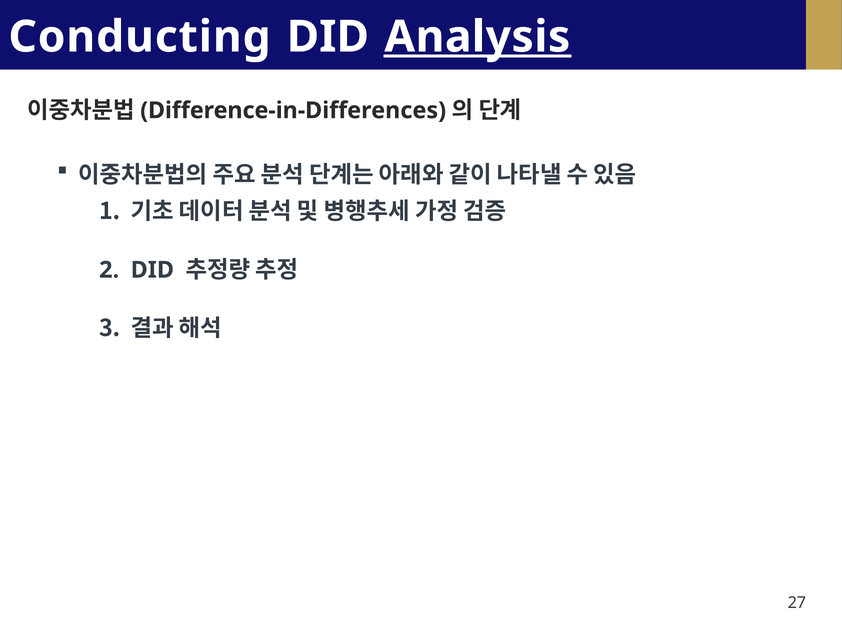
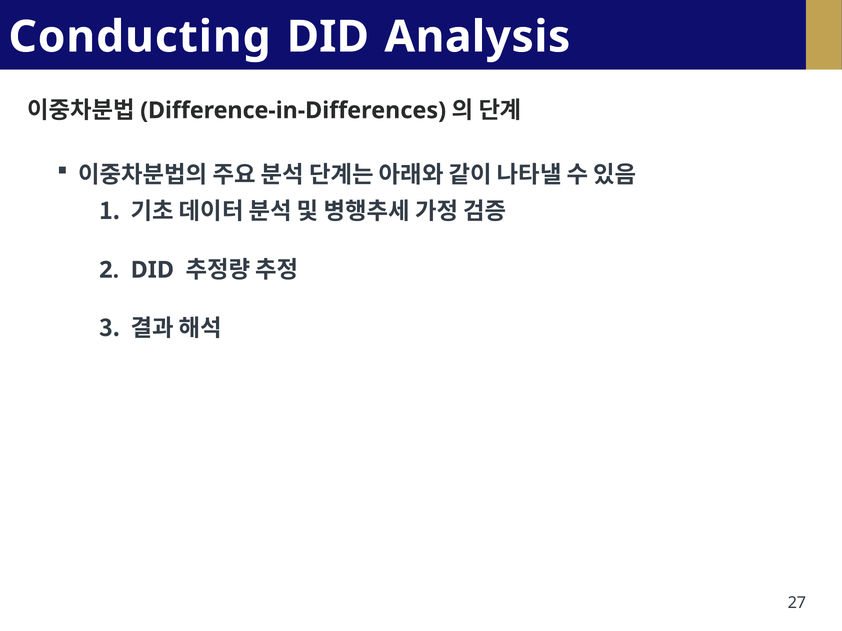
Analysis underline: present -> none
